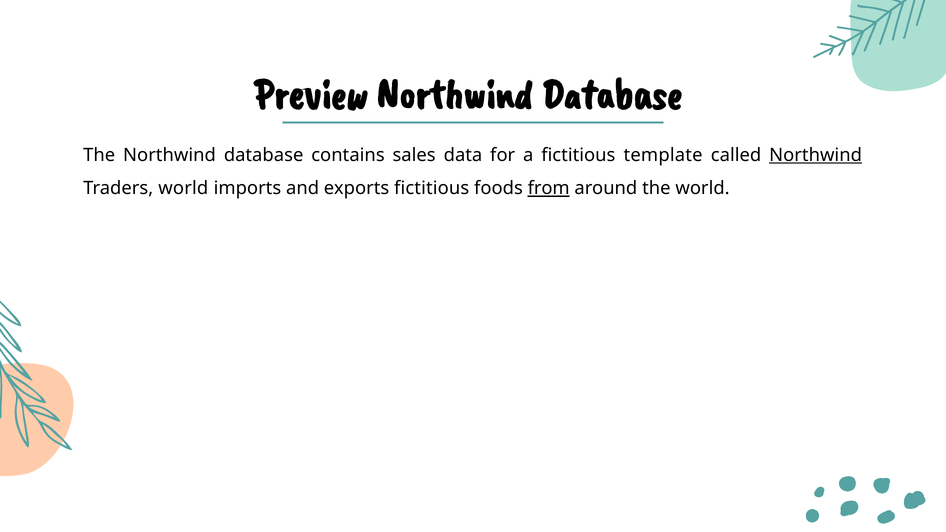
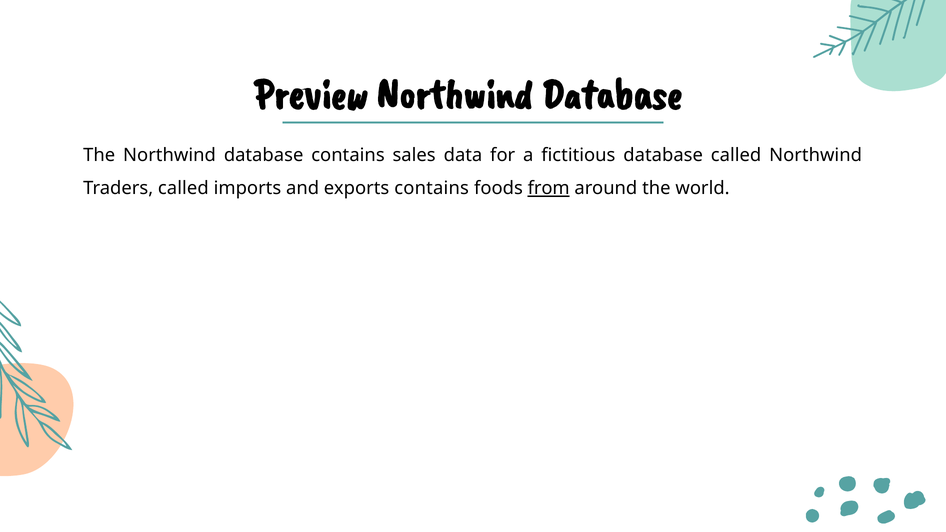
fictitious template: template -> database
Northwind at (816, 155) underline: present -> none
Traders world: world -> called
exports fictitious: fictitious -> contains
